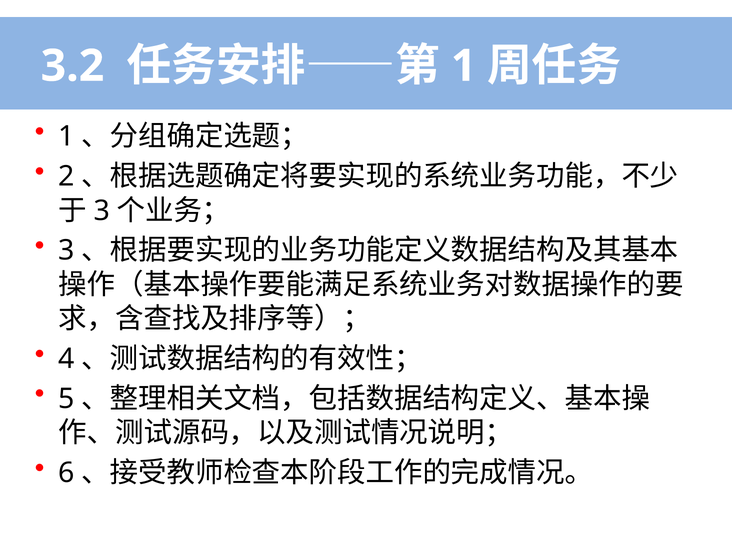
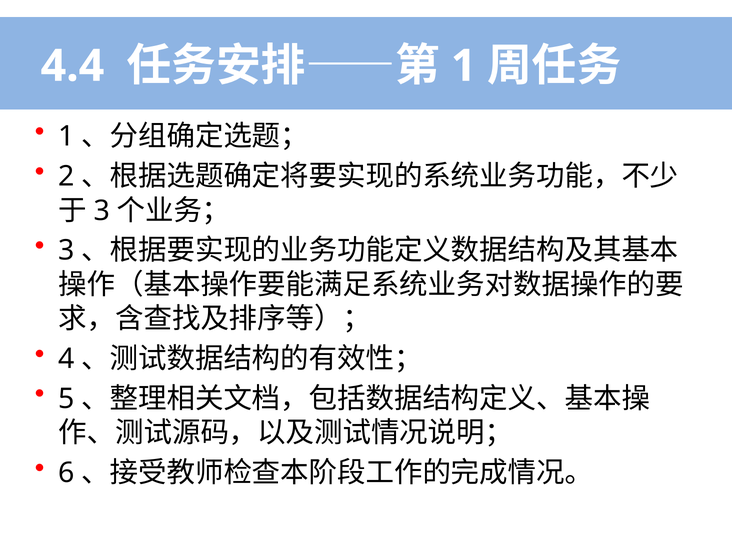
3.2: 3.2 -> 4.4
